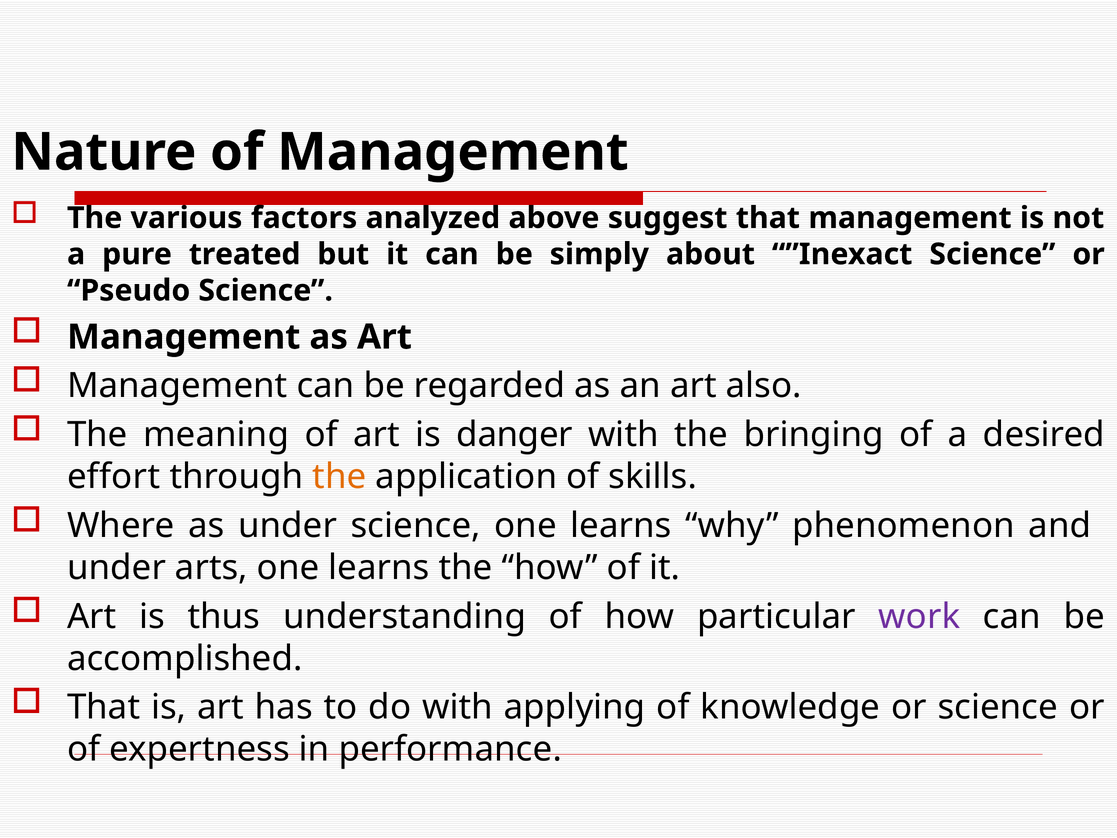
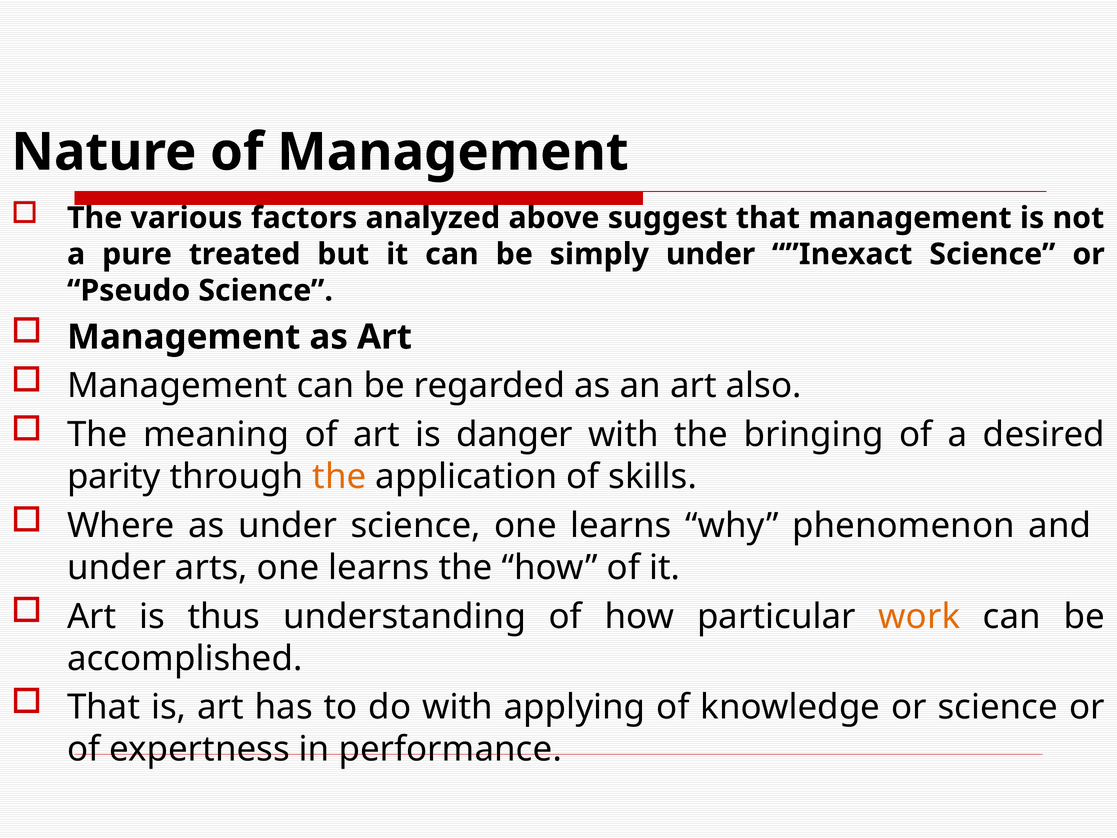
simply about: about -> under
effort: effort -> parity
work colour: purple -> orange
